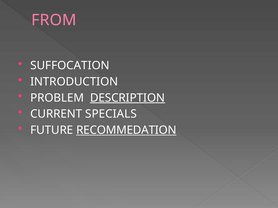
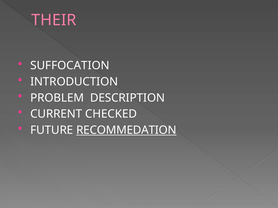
FROM: FROM -> THEIR
DESCRIPTION underline: present -> none
SPECIALS: SPECIALS -> CHECKED
